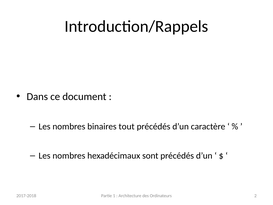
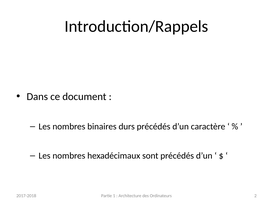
tout: tout -> durs
